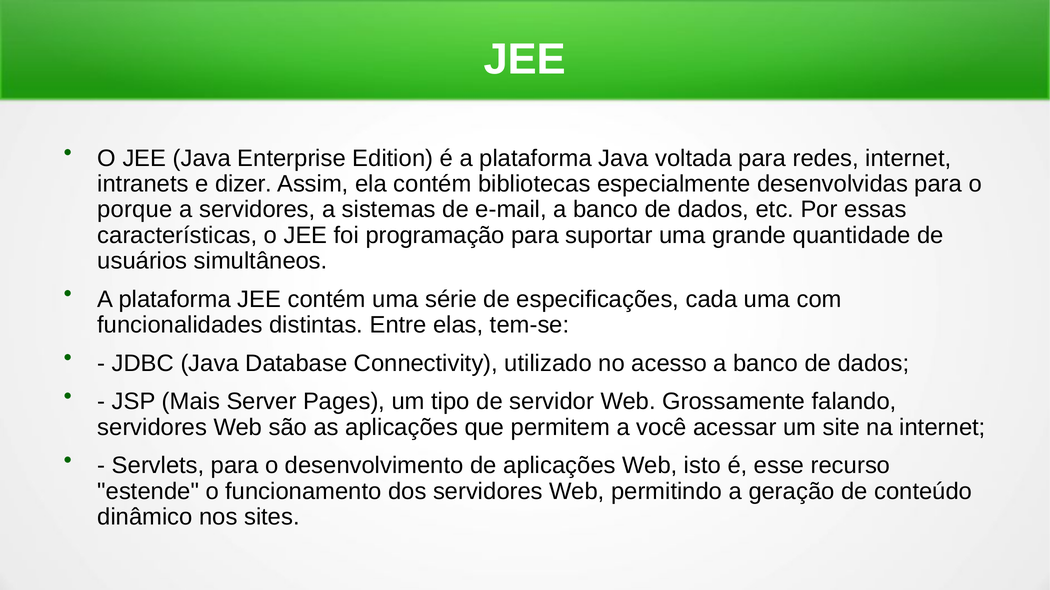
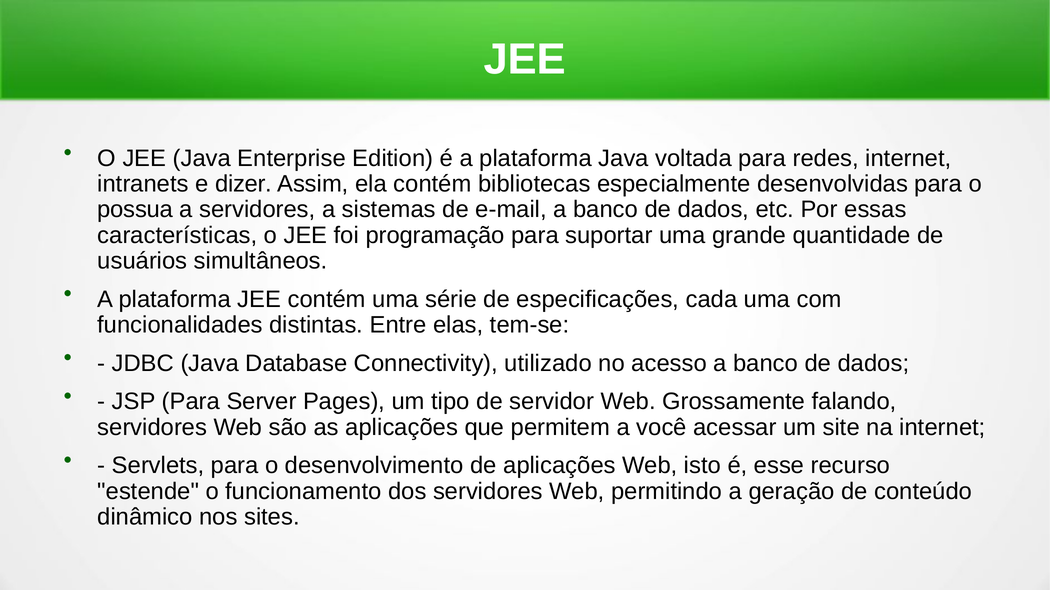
porque: porque -> possua
JSP Mais: Mais -> Para
